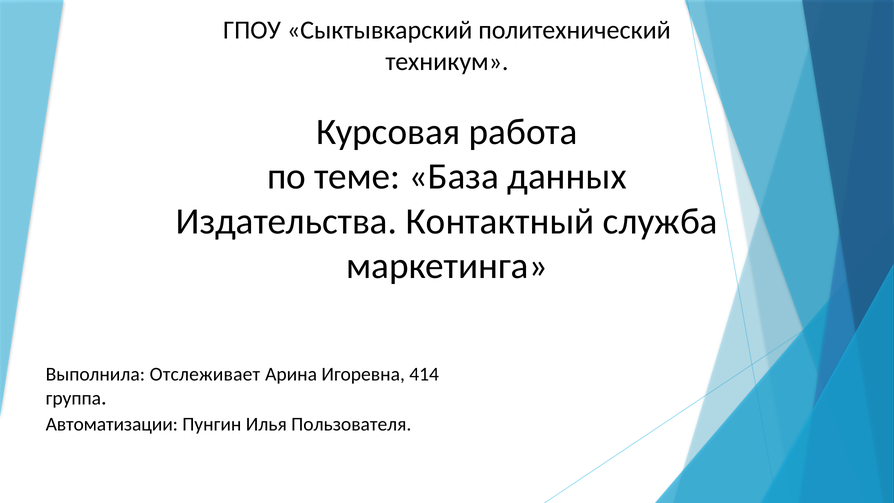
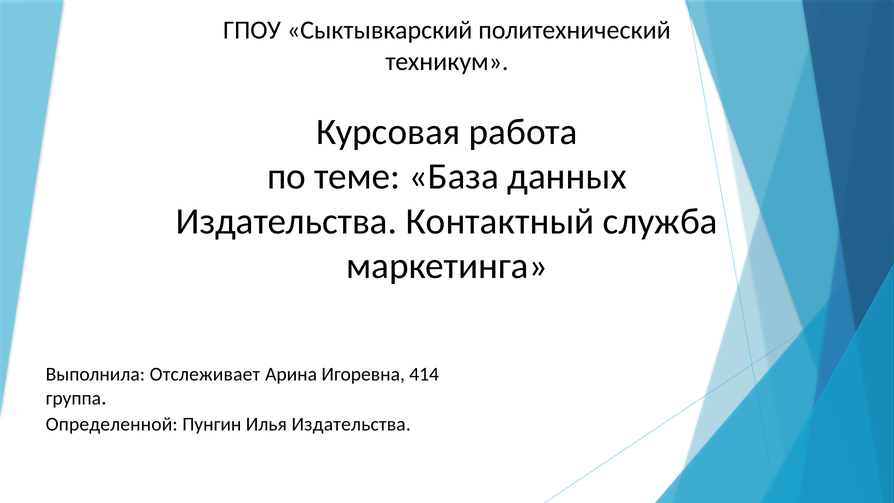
Автоматизации: Автоматизации -> Определенной
Илья Пользователя: Пользователя -> Издательства
